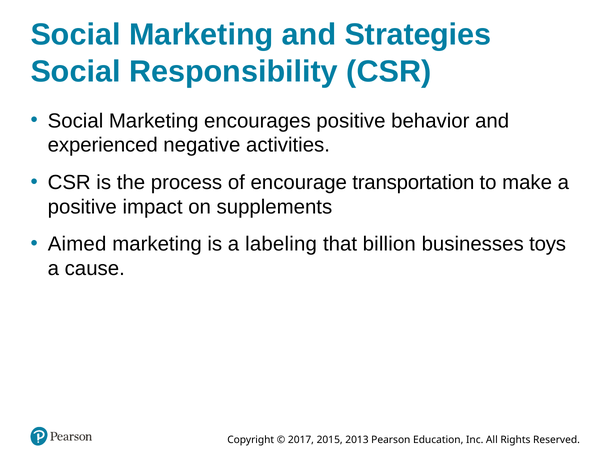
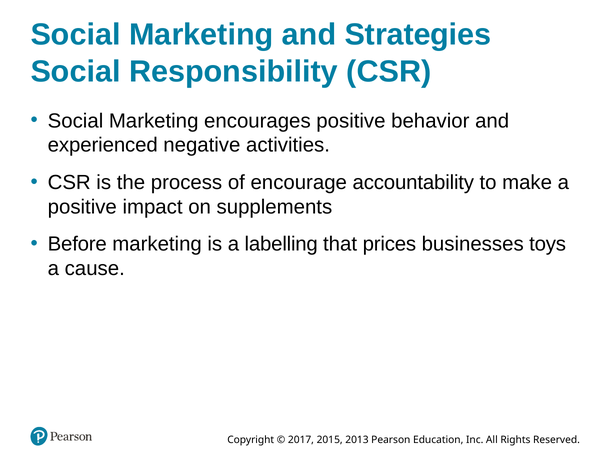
transportation: transportation -> accountability
Aimed: Aimed -> Before
labeling: labeling -> labelling
billion: billion -> prices
